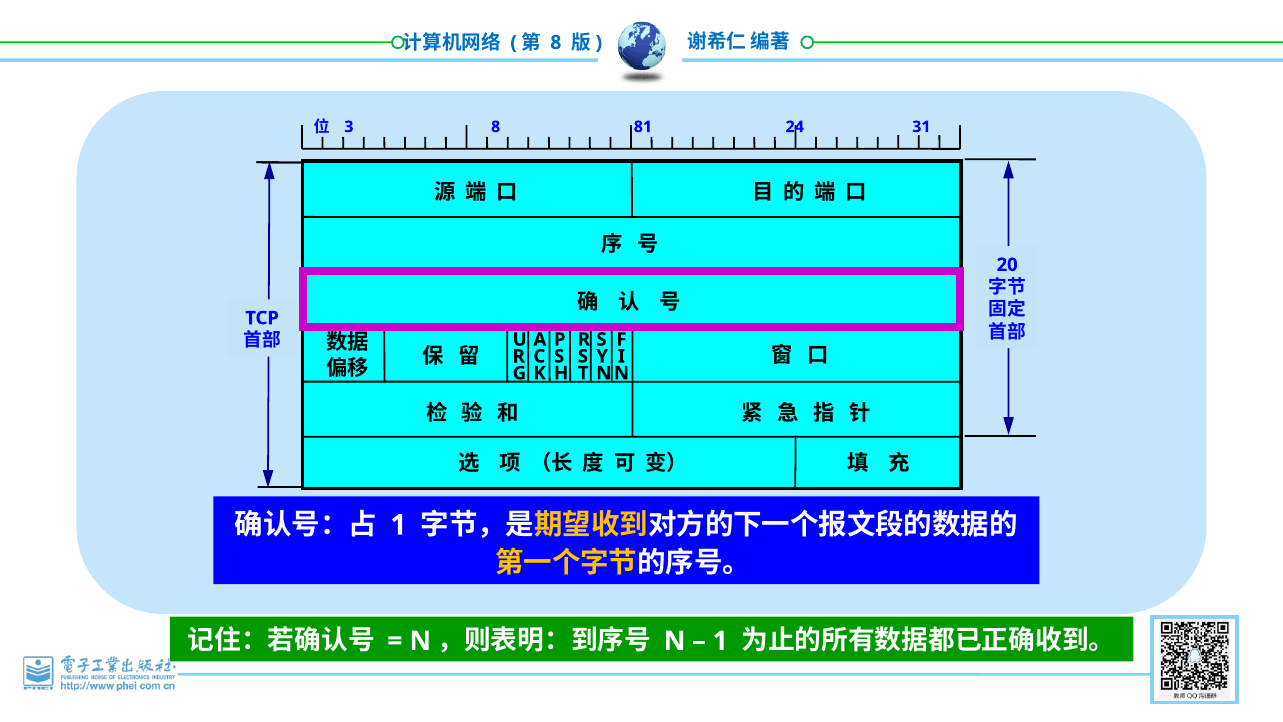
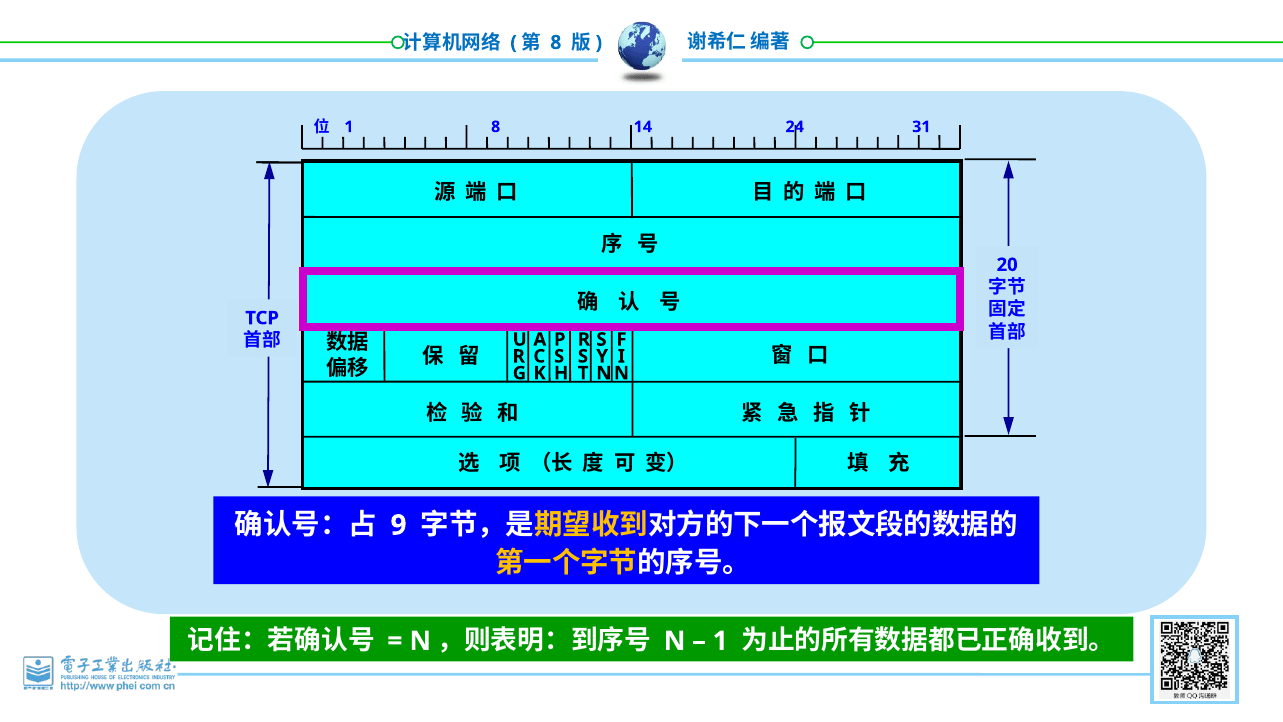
3 at (349, 127): 3 -> 1
81: 81 -> 14
1 at (399, 525): 1 -> 9
